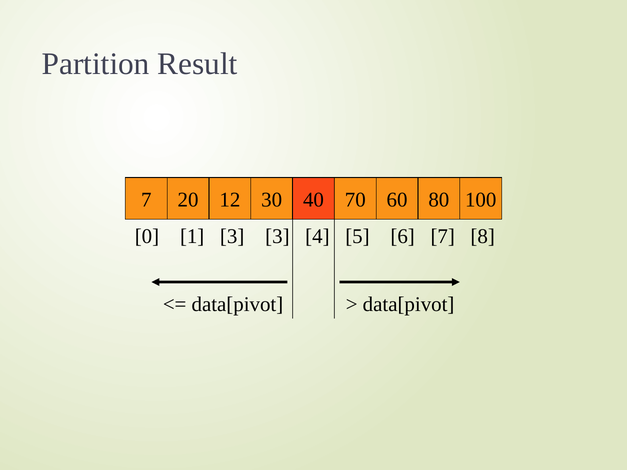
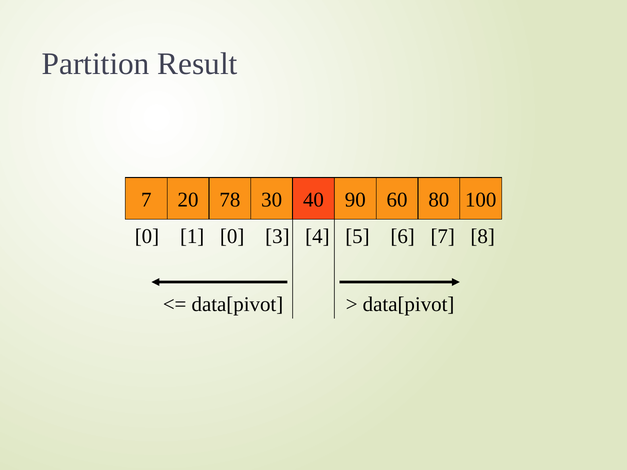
12: 12 -> 78
70: 70 -> 90
1 3: 3 -> 0
